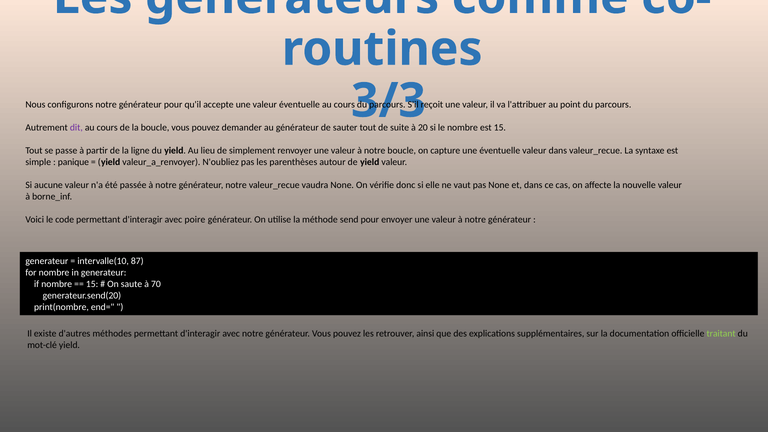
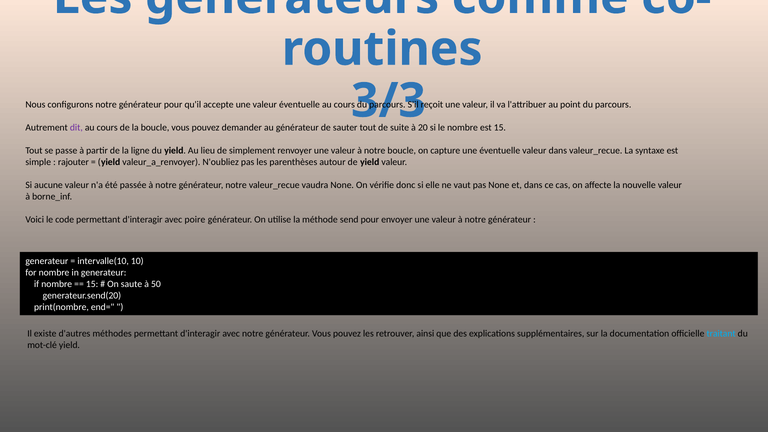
panique: panique -> rajouter
87: 87 -> 10
70: 70 -> 50
traitant colour: light green -> light blue
